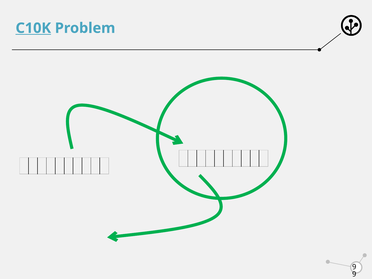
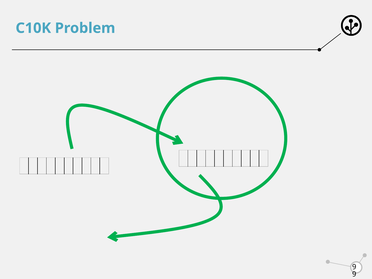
C10K underline: present -> none
